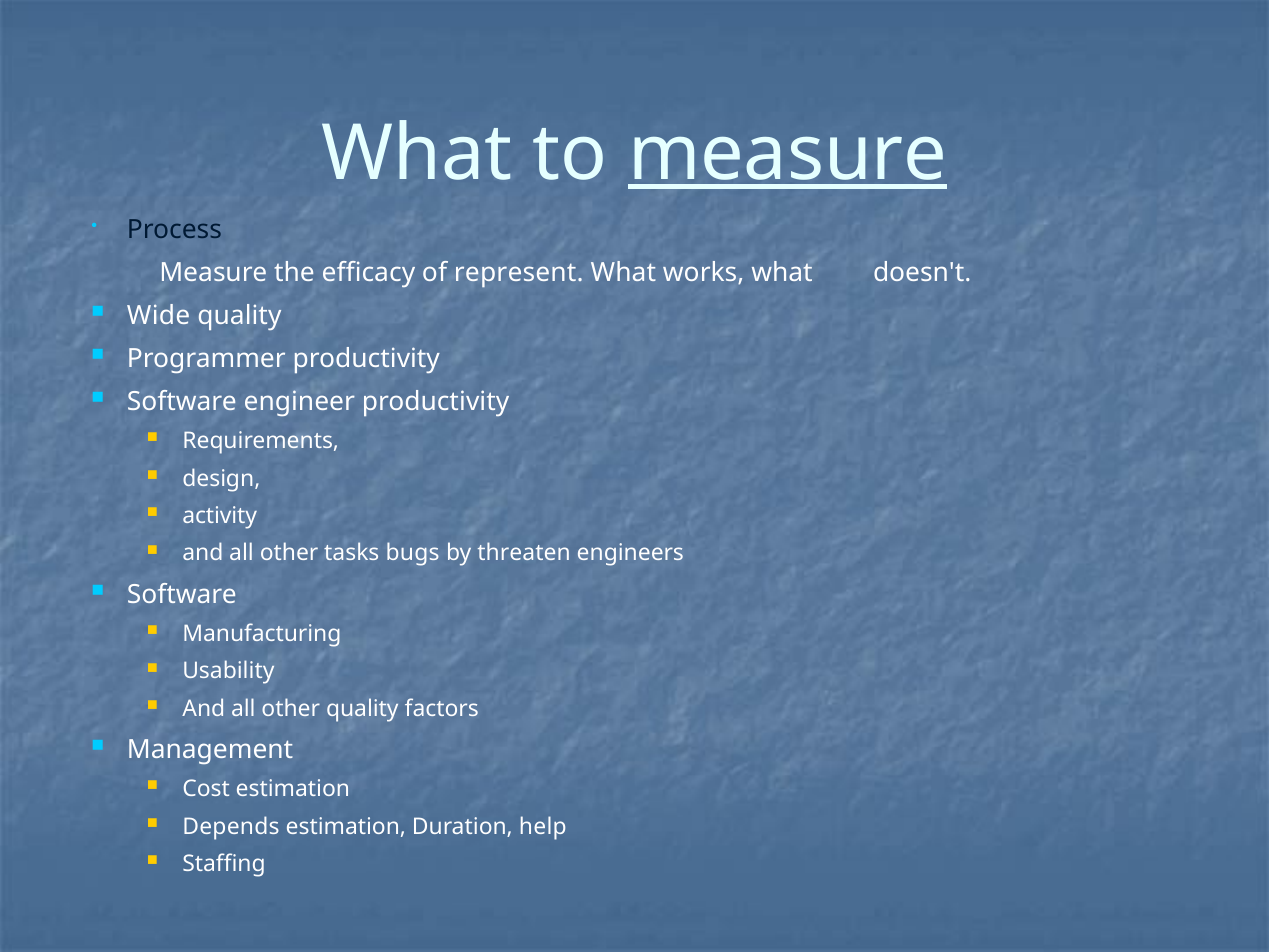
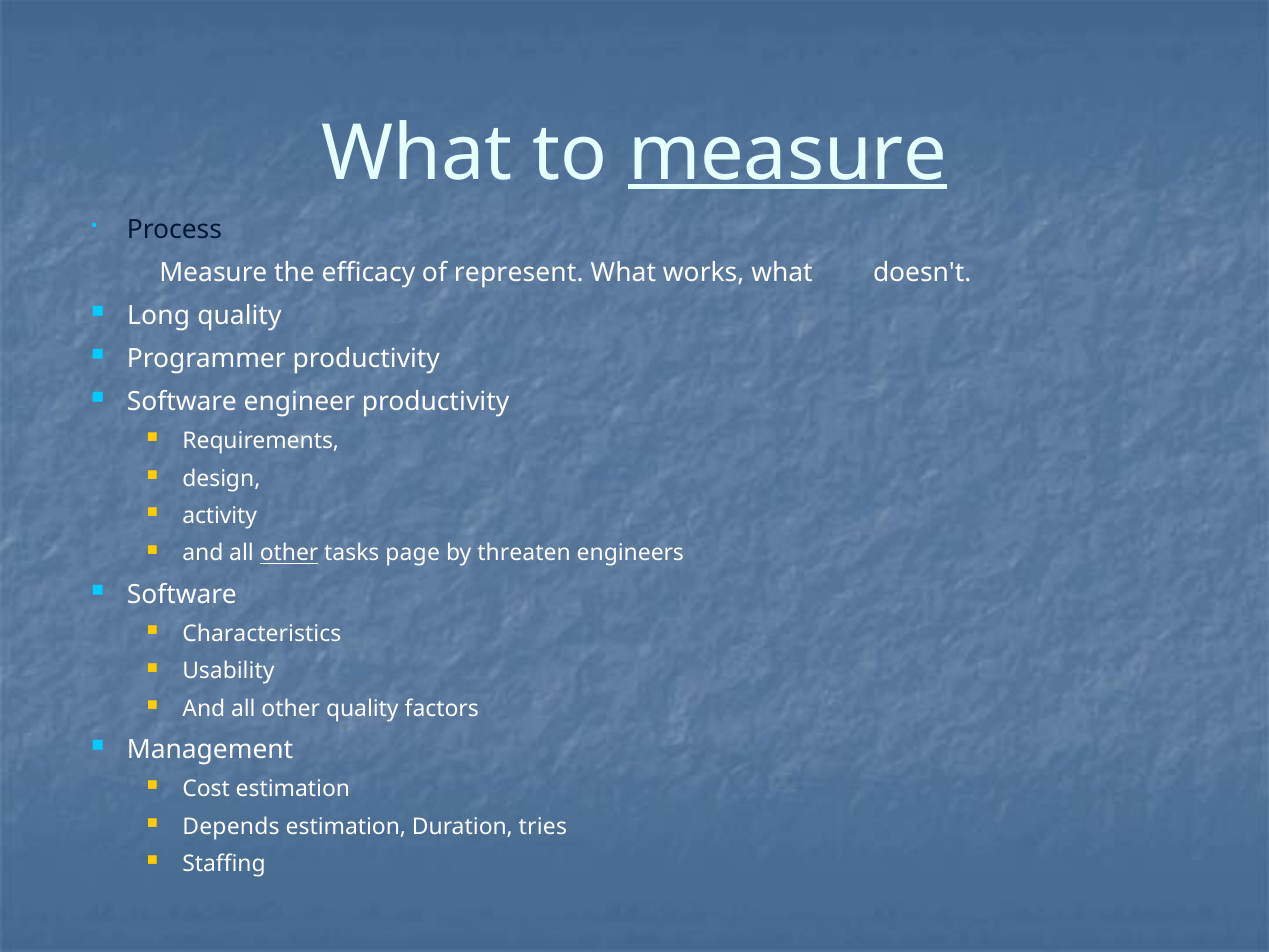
Wide: Wide -> Long
other at (289, 553) underline: none -> present
bugs: bugs -> page
Manufacturing: Manufacturing -> Characteristics
help: help -> tries
